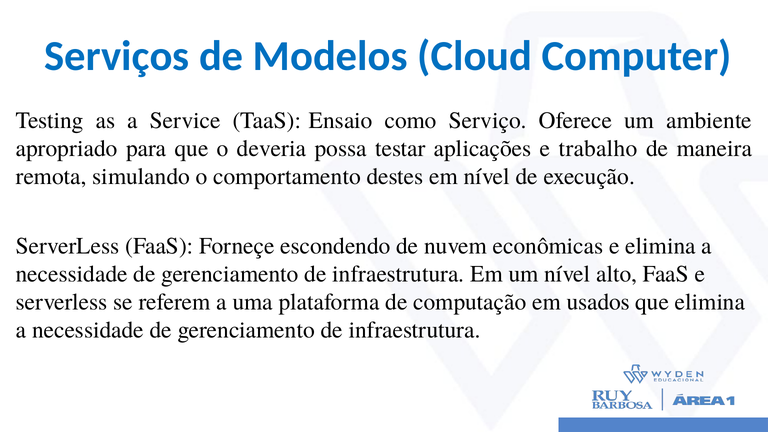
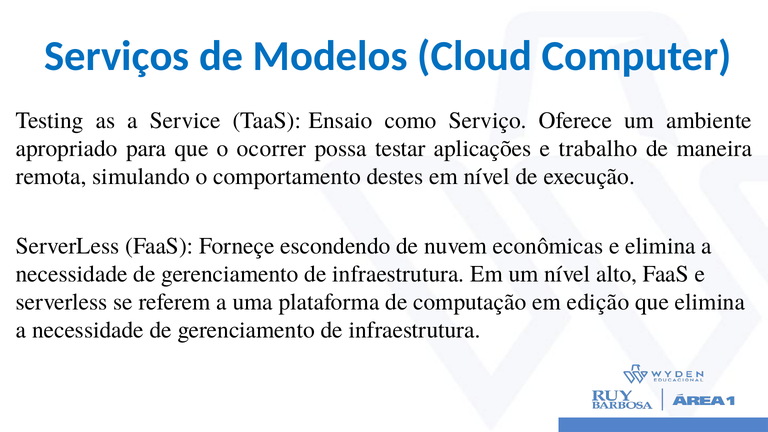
deveria: deveria -> ocorrer
usados: usados -> edição
